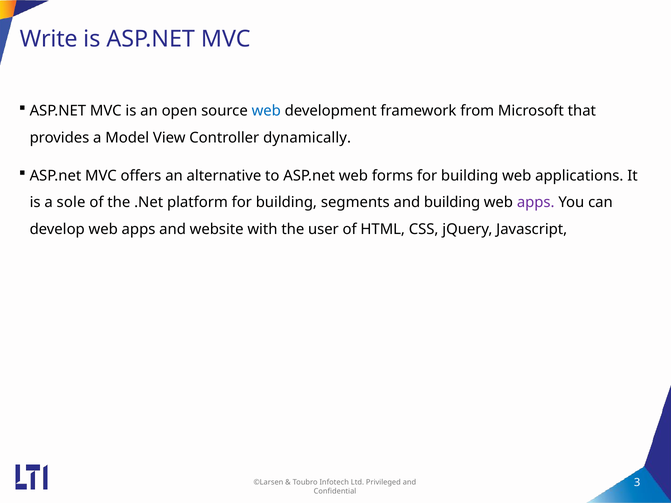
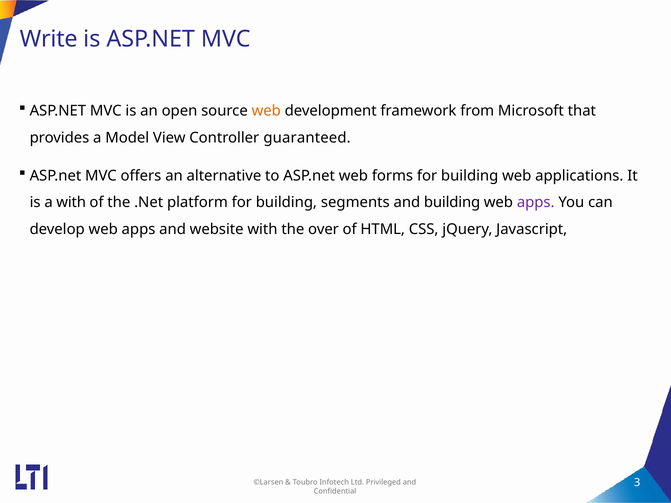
web at (266, 111) colour: blue -> orange
dynamically: dynamically -> guaranteed
a sole: sole -> with
user: user -> over
